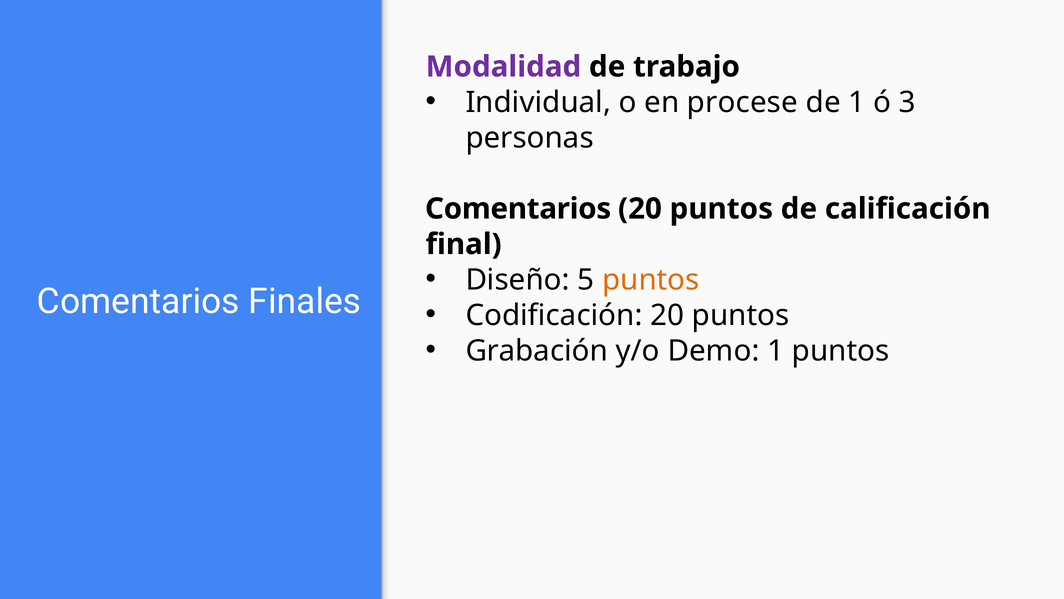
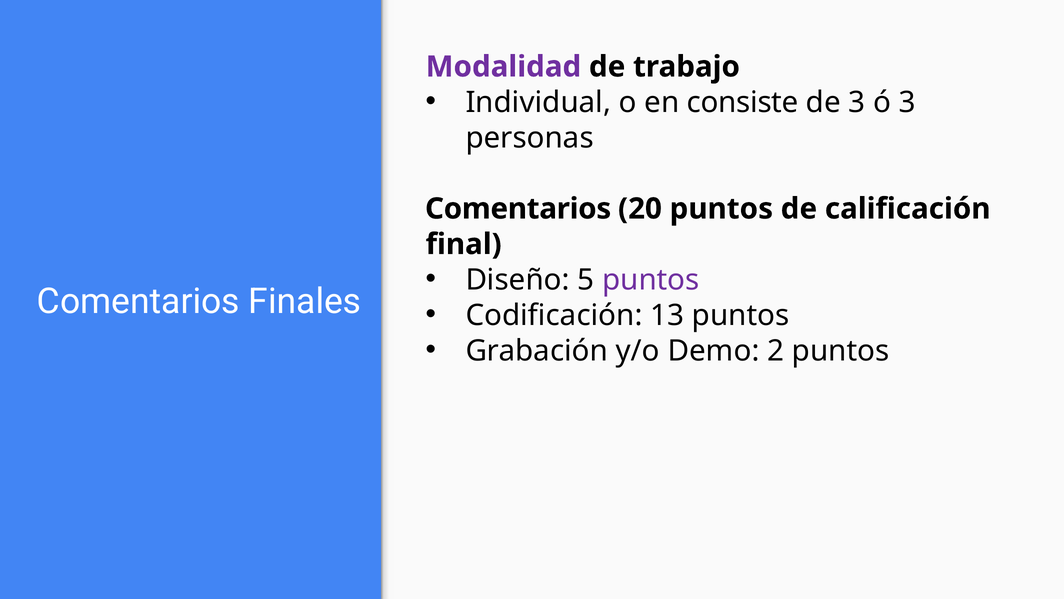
procese: procese -> consiste
de 1: 1 -> 3
puntos at (651, 280) colour: orange -> purple
Codificación 20: 20 -> 13
Demo 1: 1 -> 2
